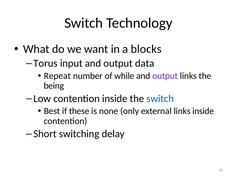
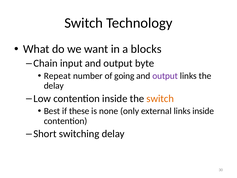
Torus: Torus -> Chain
data: data -> byte
while: while -> going
being at (54, 86): being -> delay
switch at (160, 98) colour: blue -> orange
